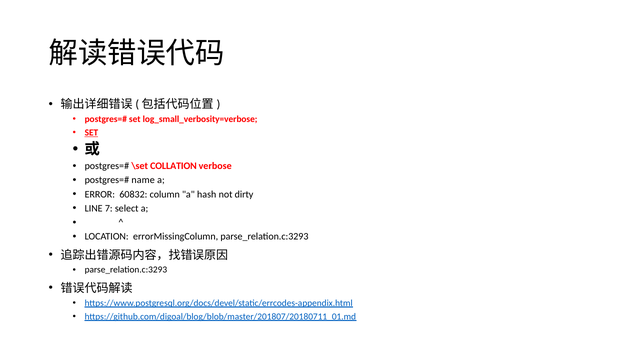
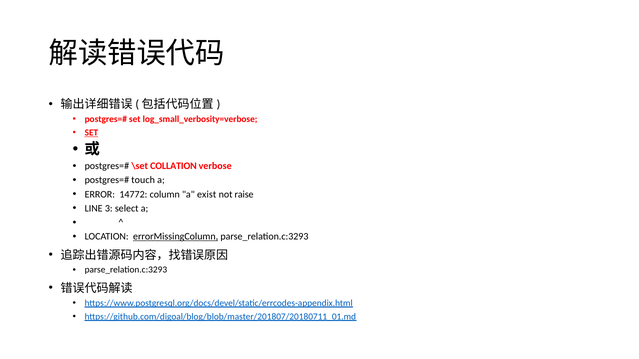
name: name -> touch
60832: 60832 -> 14772
hash: hash -> exist
dirty: dirty -> raise
7: 7 -> 3
errorMissingColumn underline: none -> present
